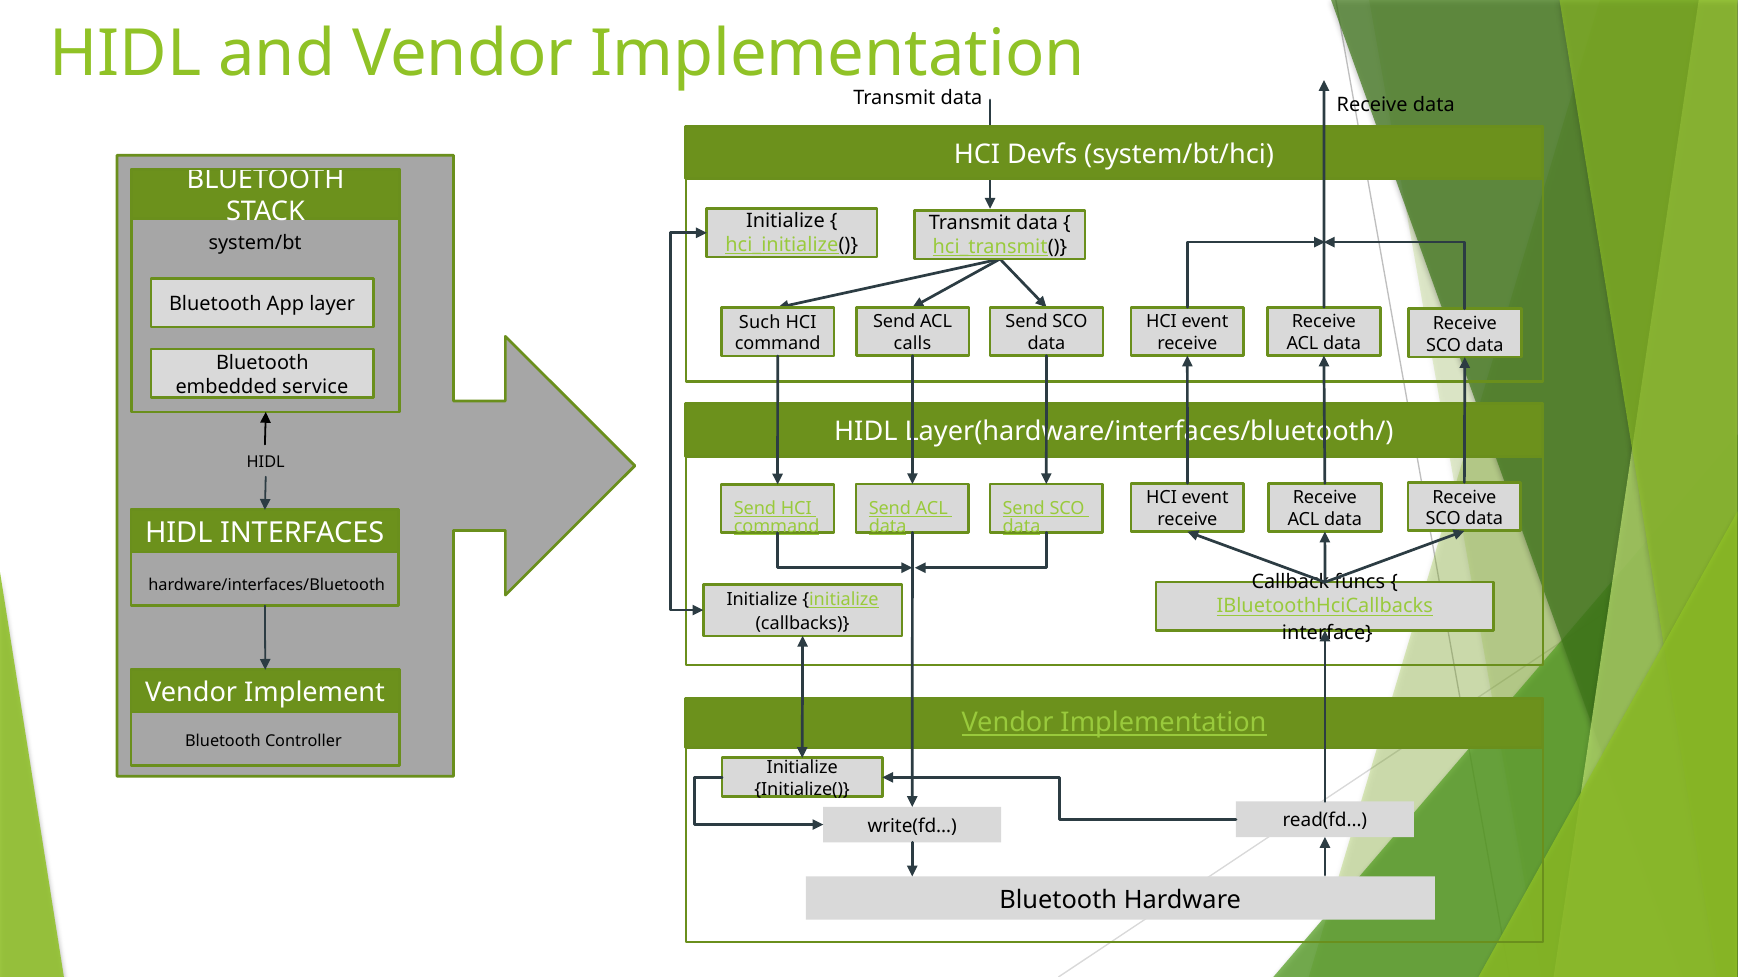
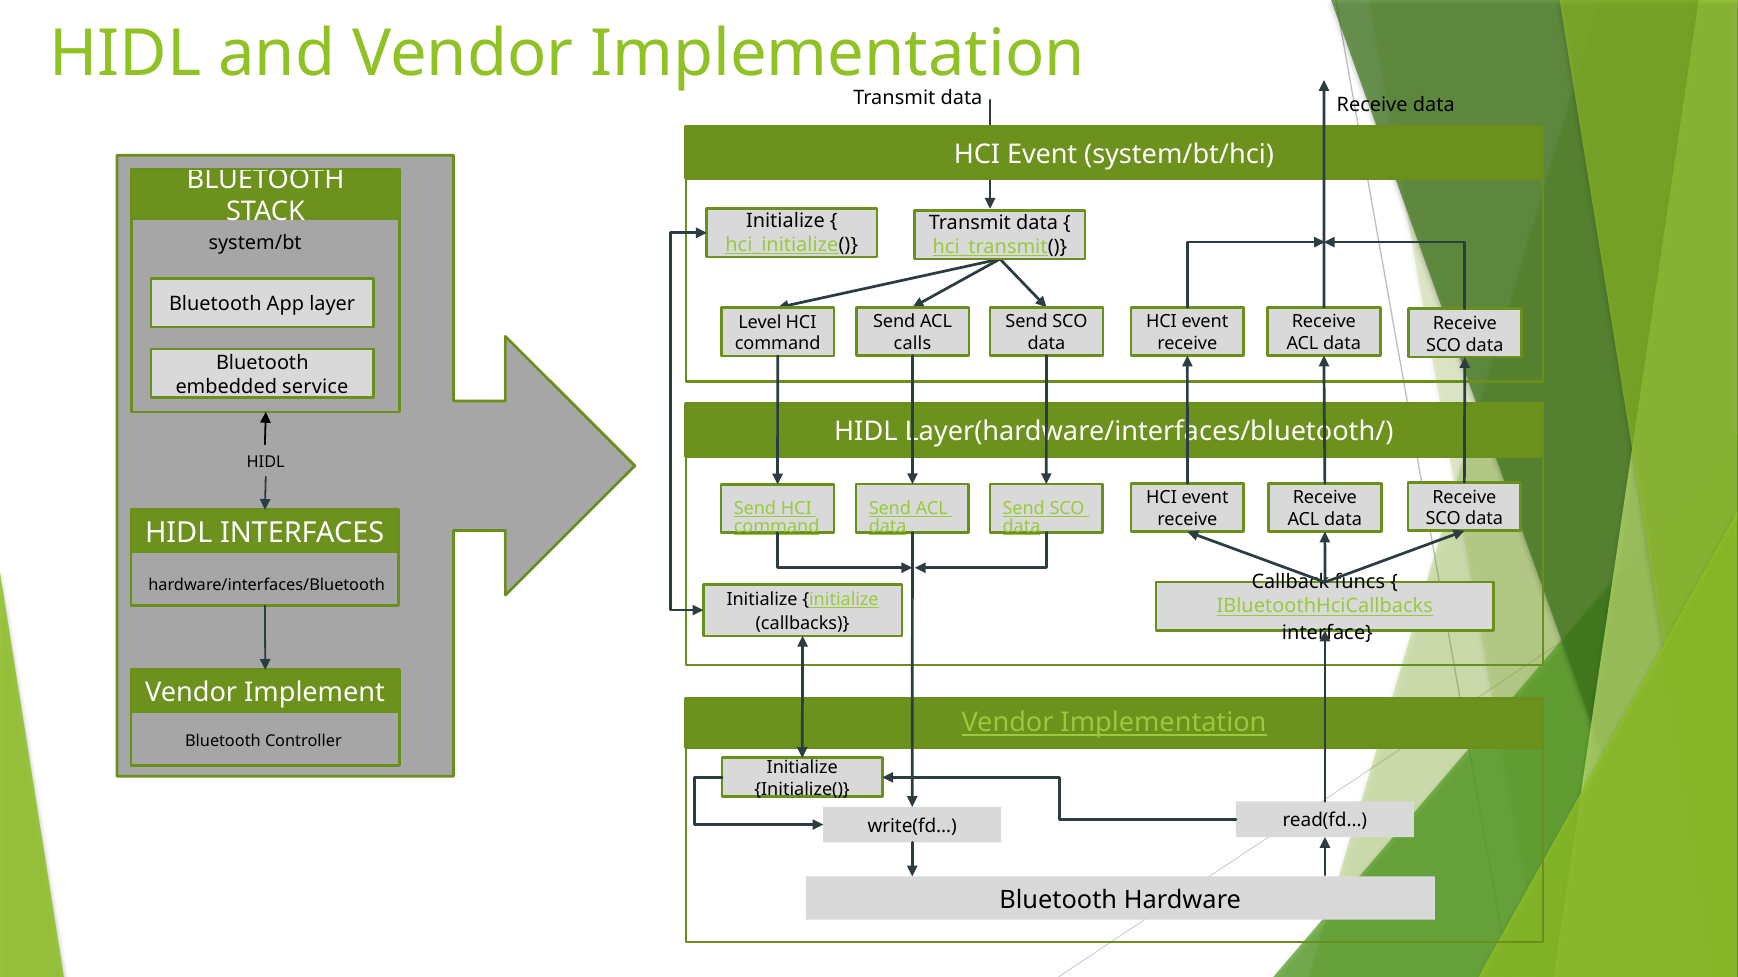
Devfs at (1042, 155): Devfs -> Event
Such: Such -> Level
